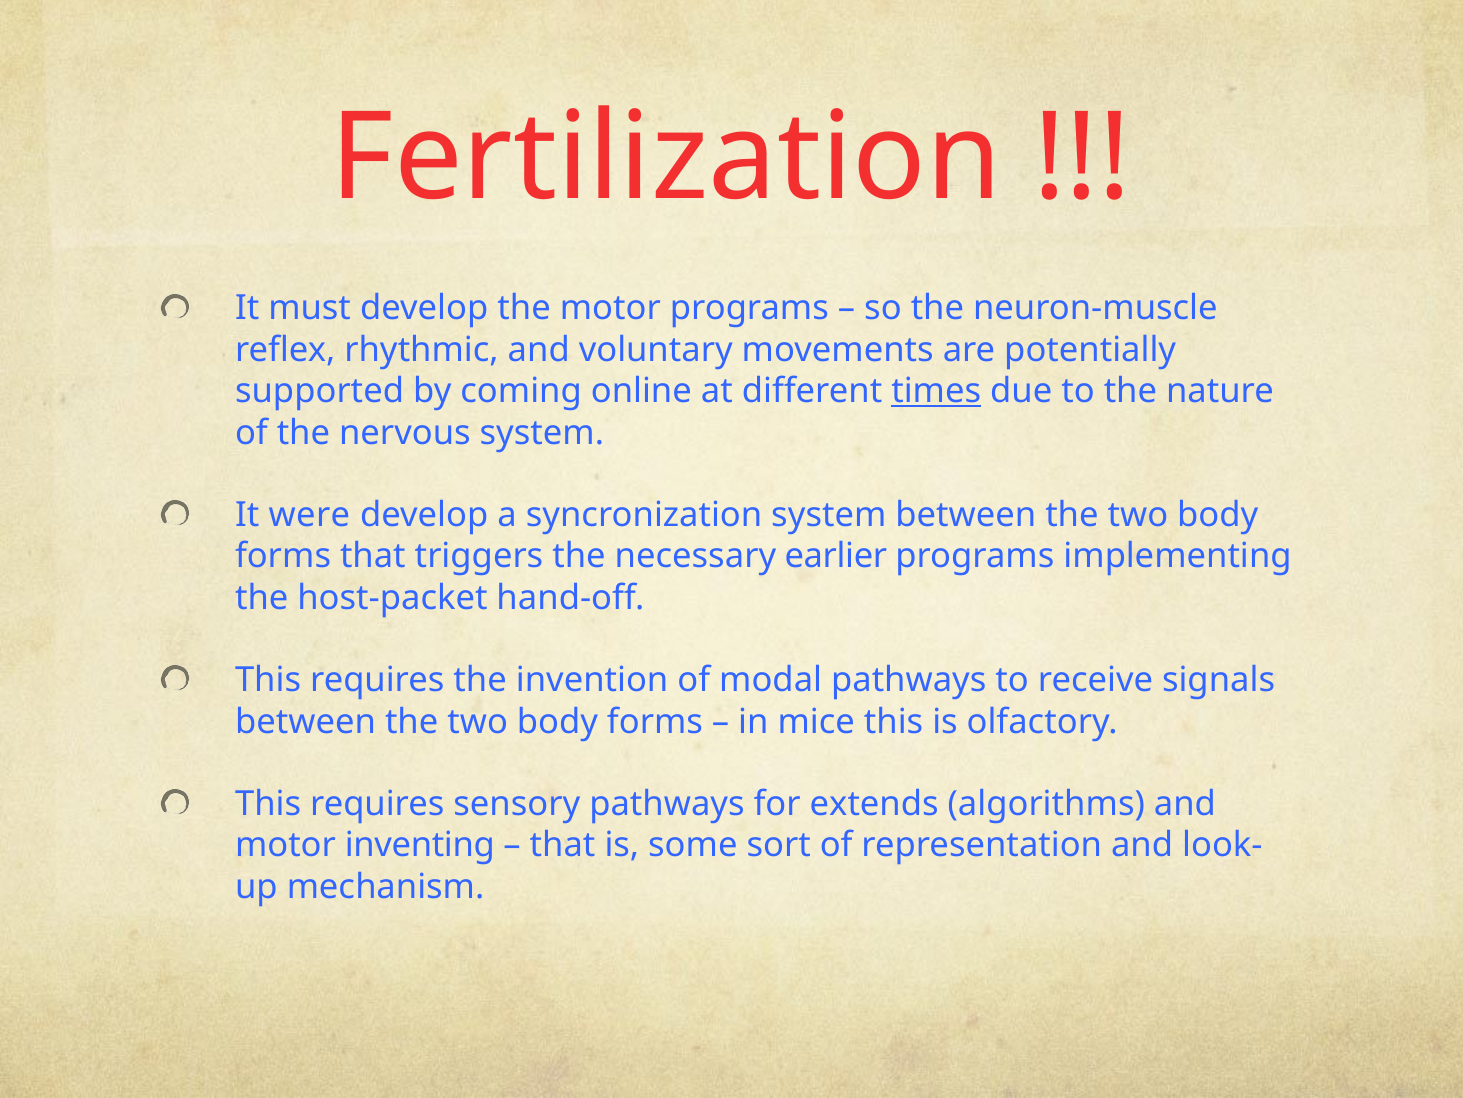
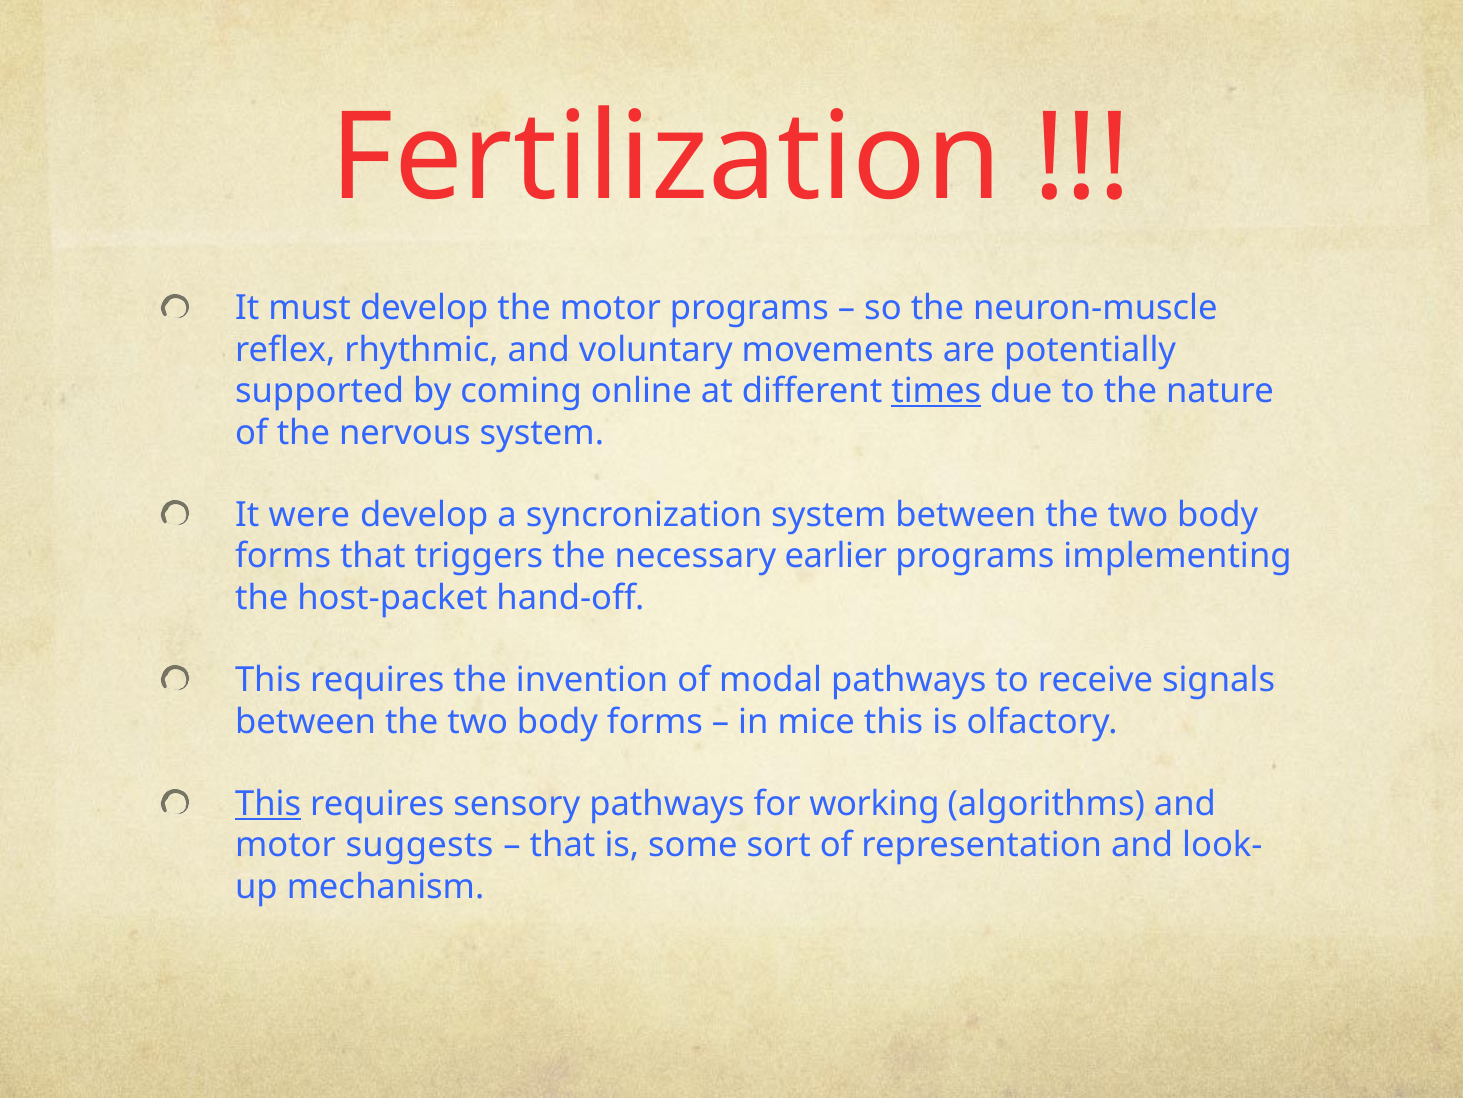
This at (268, 803) underline: none -> present
extends: extends -> working
inventing: inventing -> suggests
